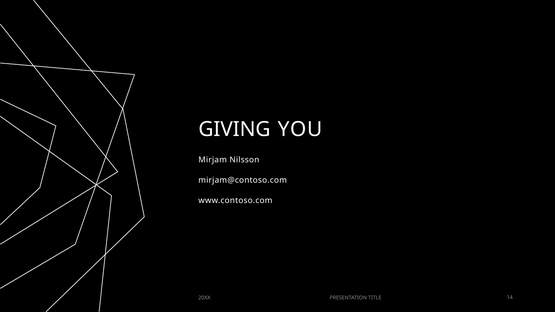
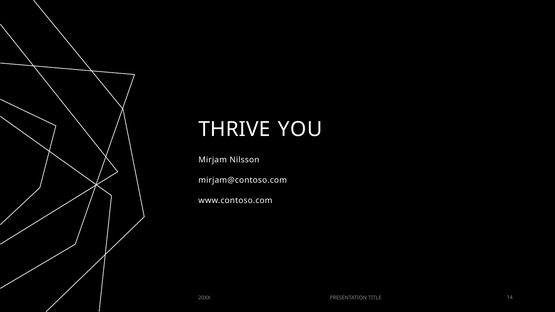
GIVING: GIVING -> THRIVE
